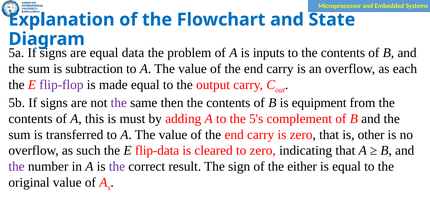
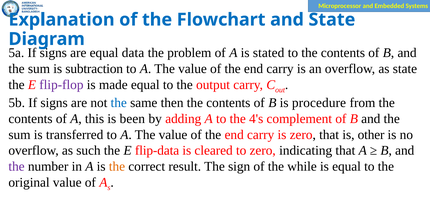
inputs: inputs -> stated
as each: each -> state
the at (119, 103) colour: purple -> blue
equipment: equipment -> procedure
must: must -> been
5's: 5's -> 4's
the at (117, 167) colour: purple -> orange
either: either -> while
